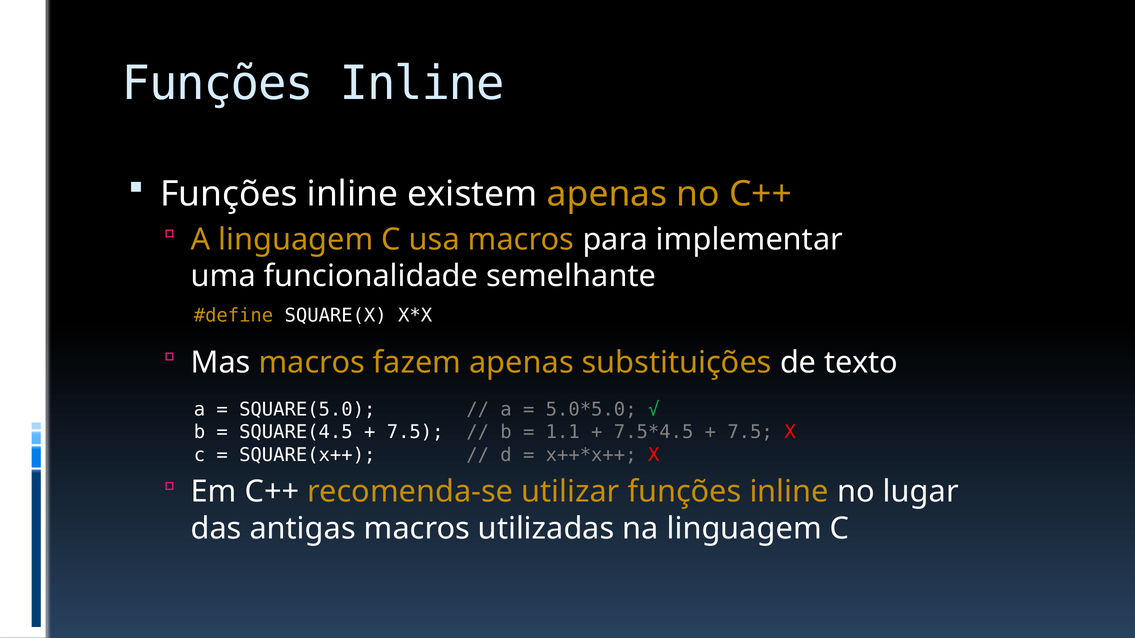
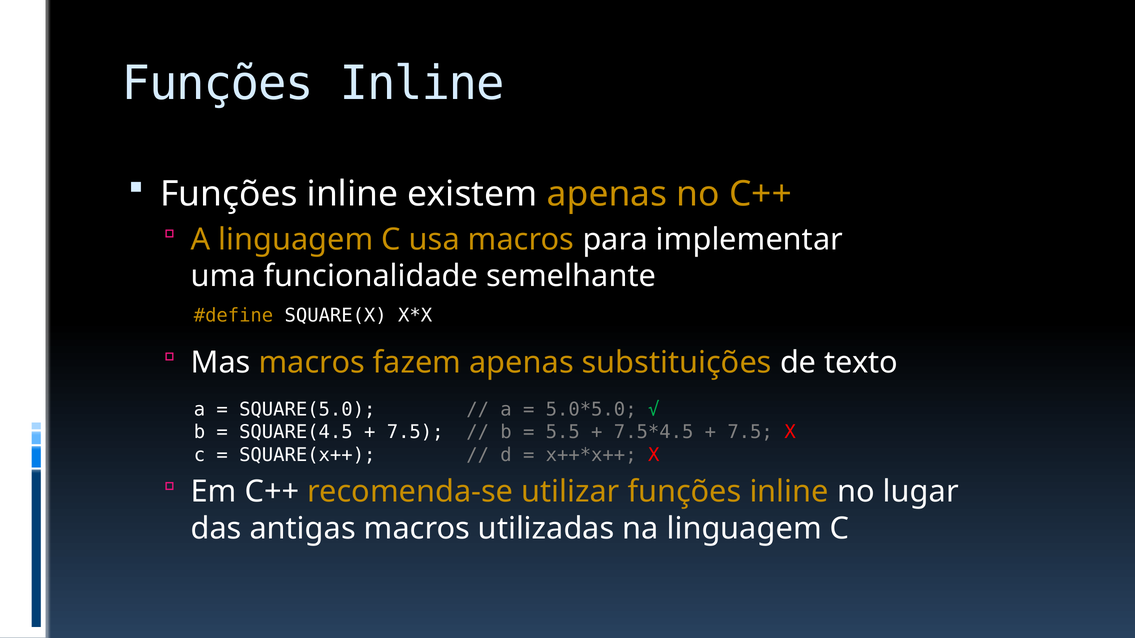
1.1: 1.1 -> 5.5
